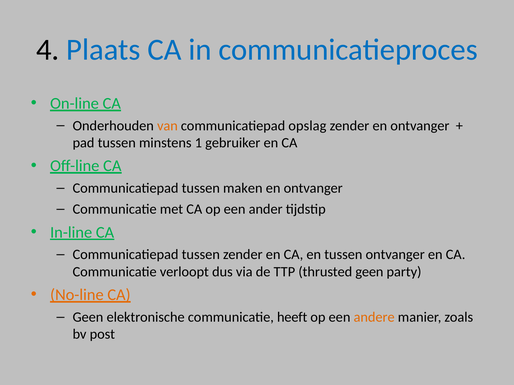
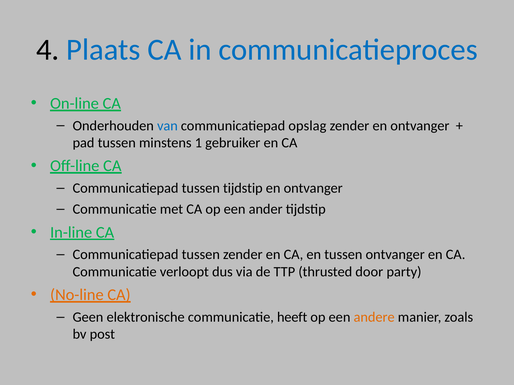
van colour: orange -> blue
tussen maken: maken -> tijdstip
thrusted geen: geen -> door
